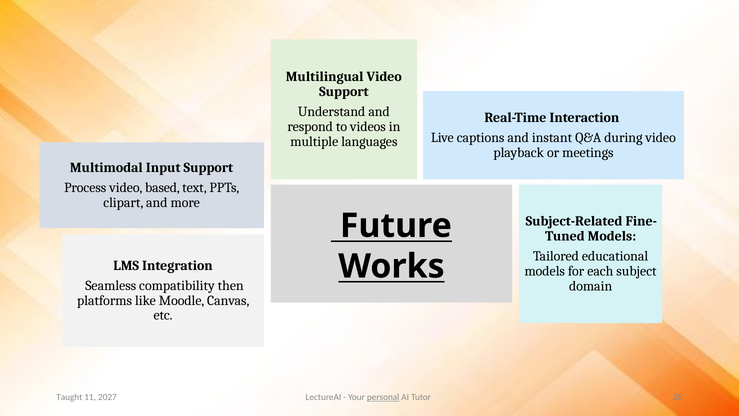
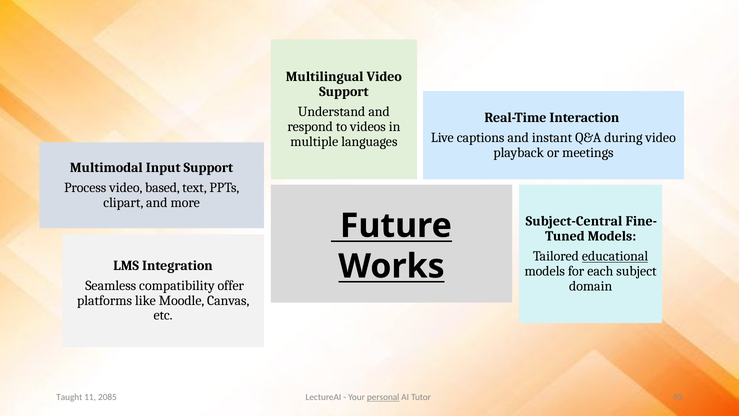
Subject-Related: Subject-Related -> Subject-Central
educational underline: none -> present
then: then -> offer
28: 28 -> 93
2027: 2027 -> 2085
